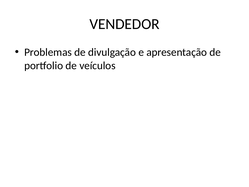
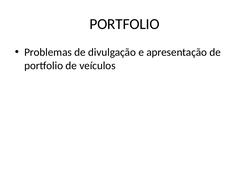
VENDEDOR at (124, 24): VENDEDOR -> PORTFOLIO
